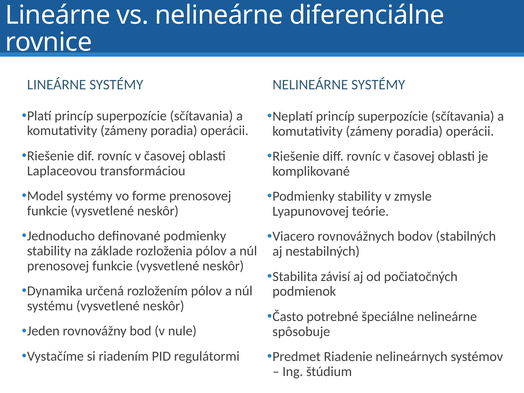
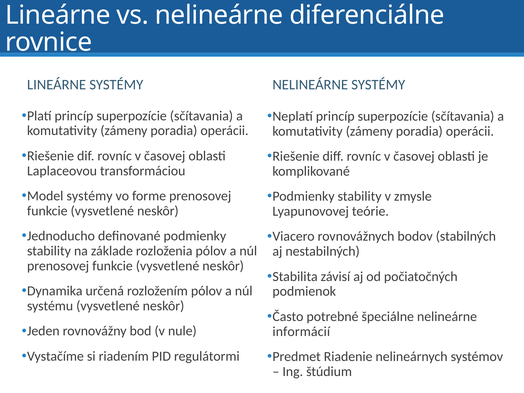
spôsobuje: spôsobuje -> informácií
